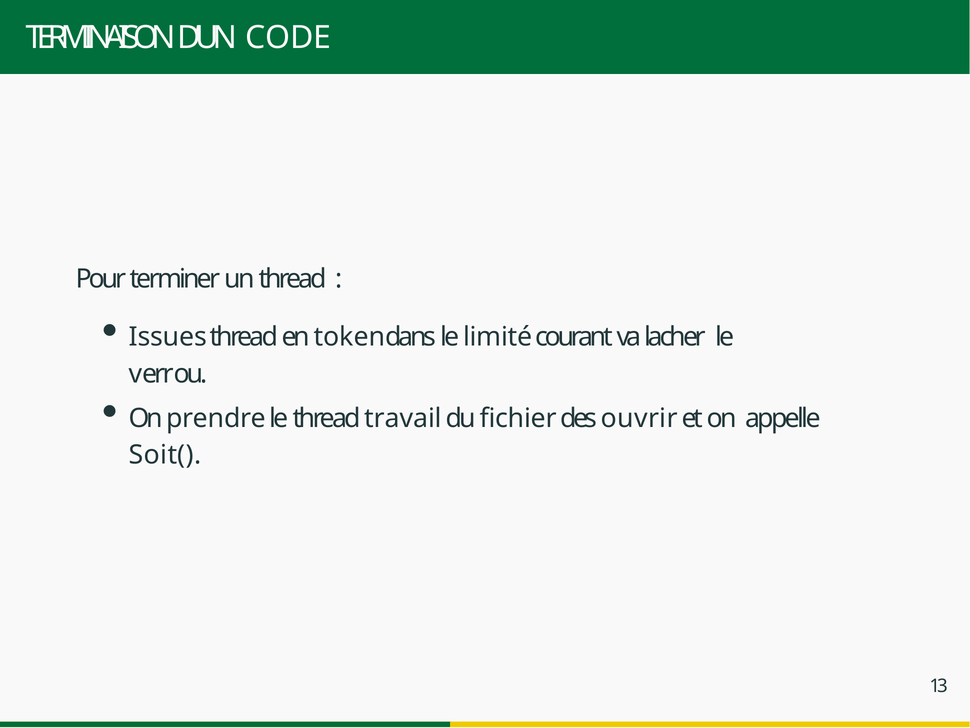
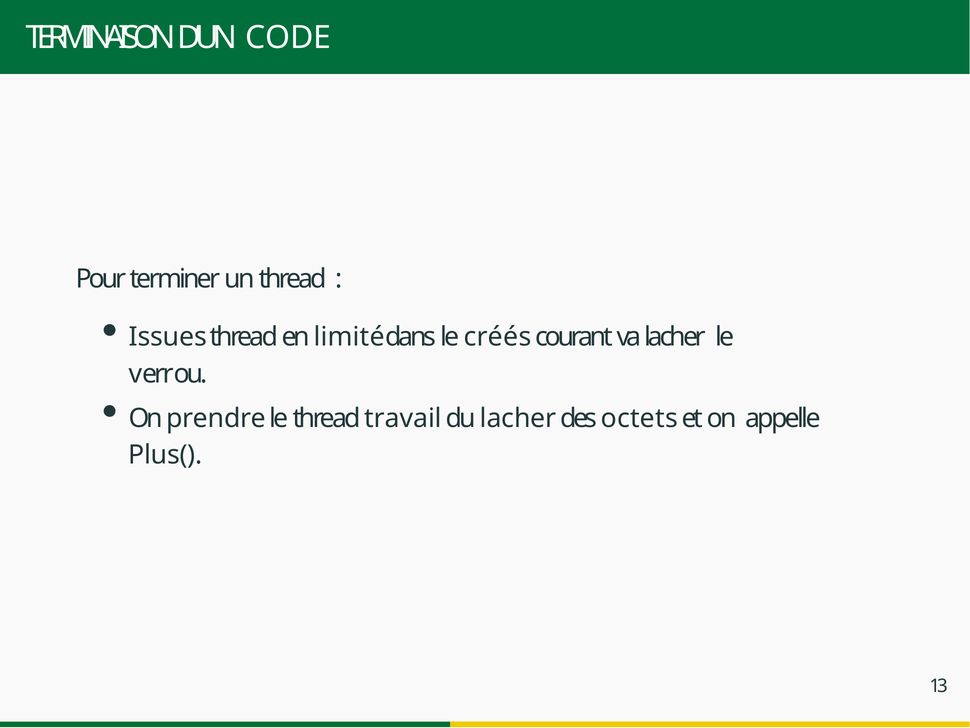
token: token -> limité
limité: limité -> créés
du fichier: fichier -> lacher
ouvrir: ouvrir -> octets
Soit(: Soit( -> Plus(
